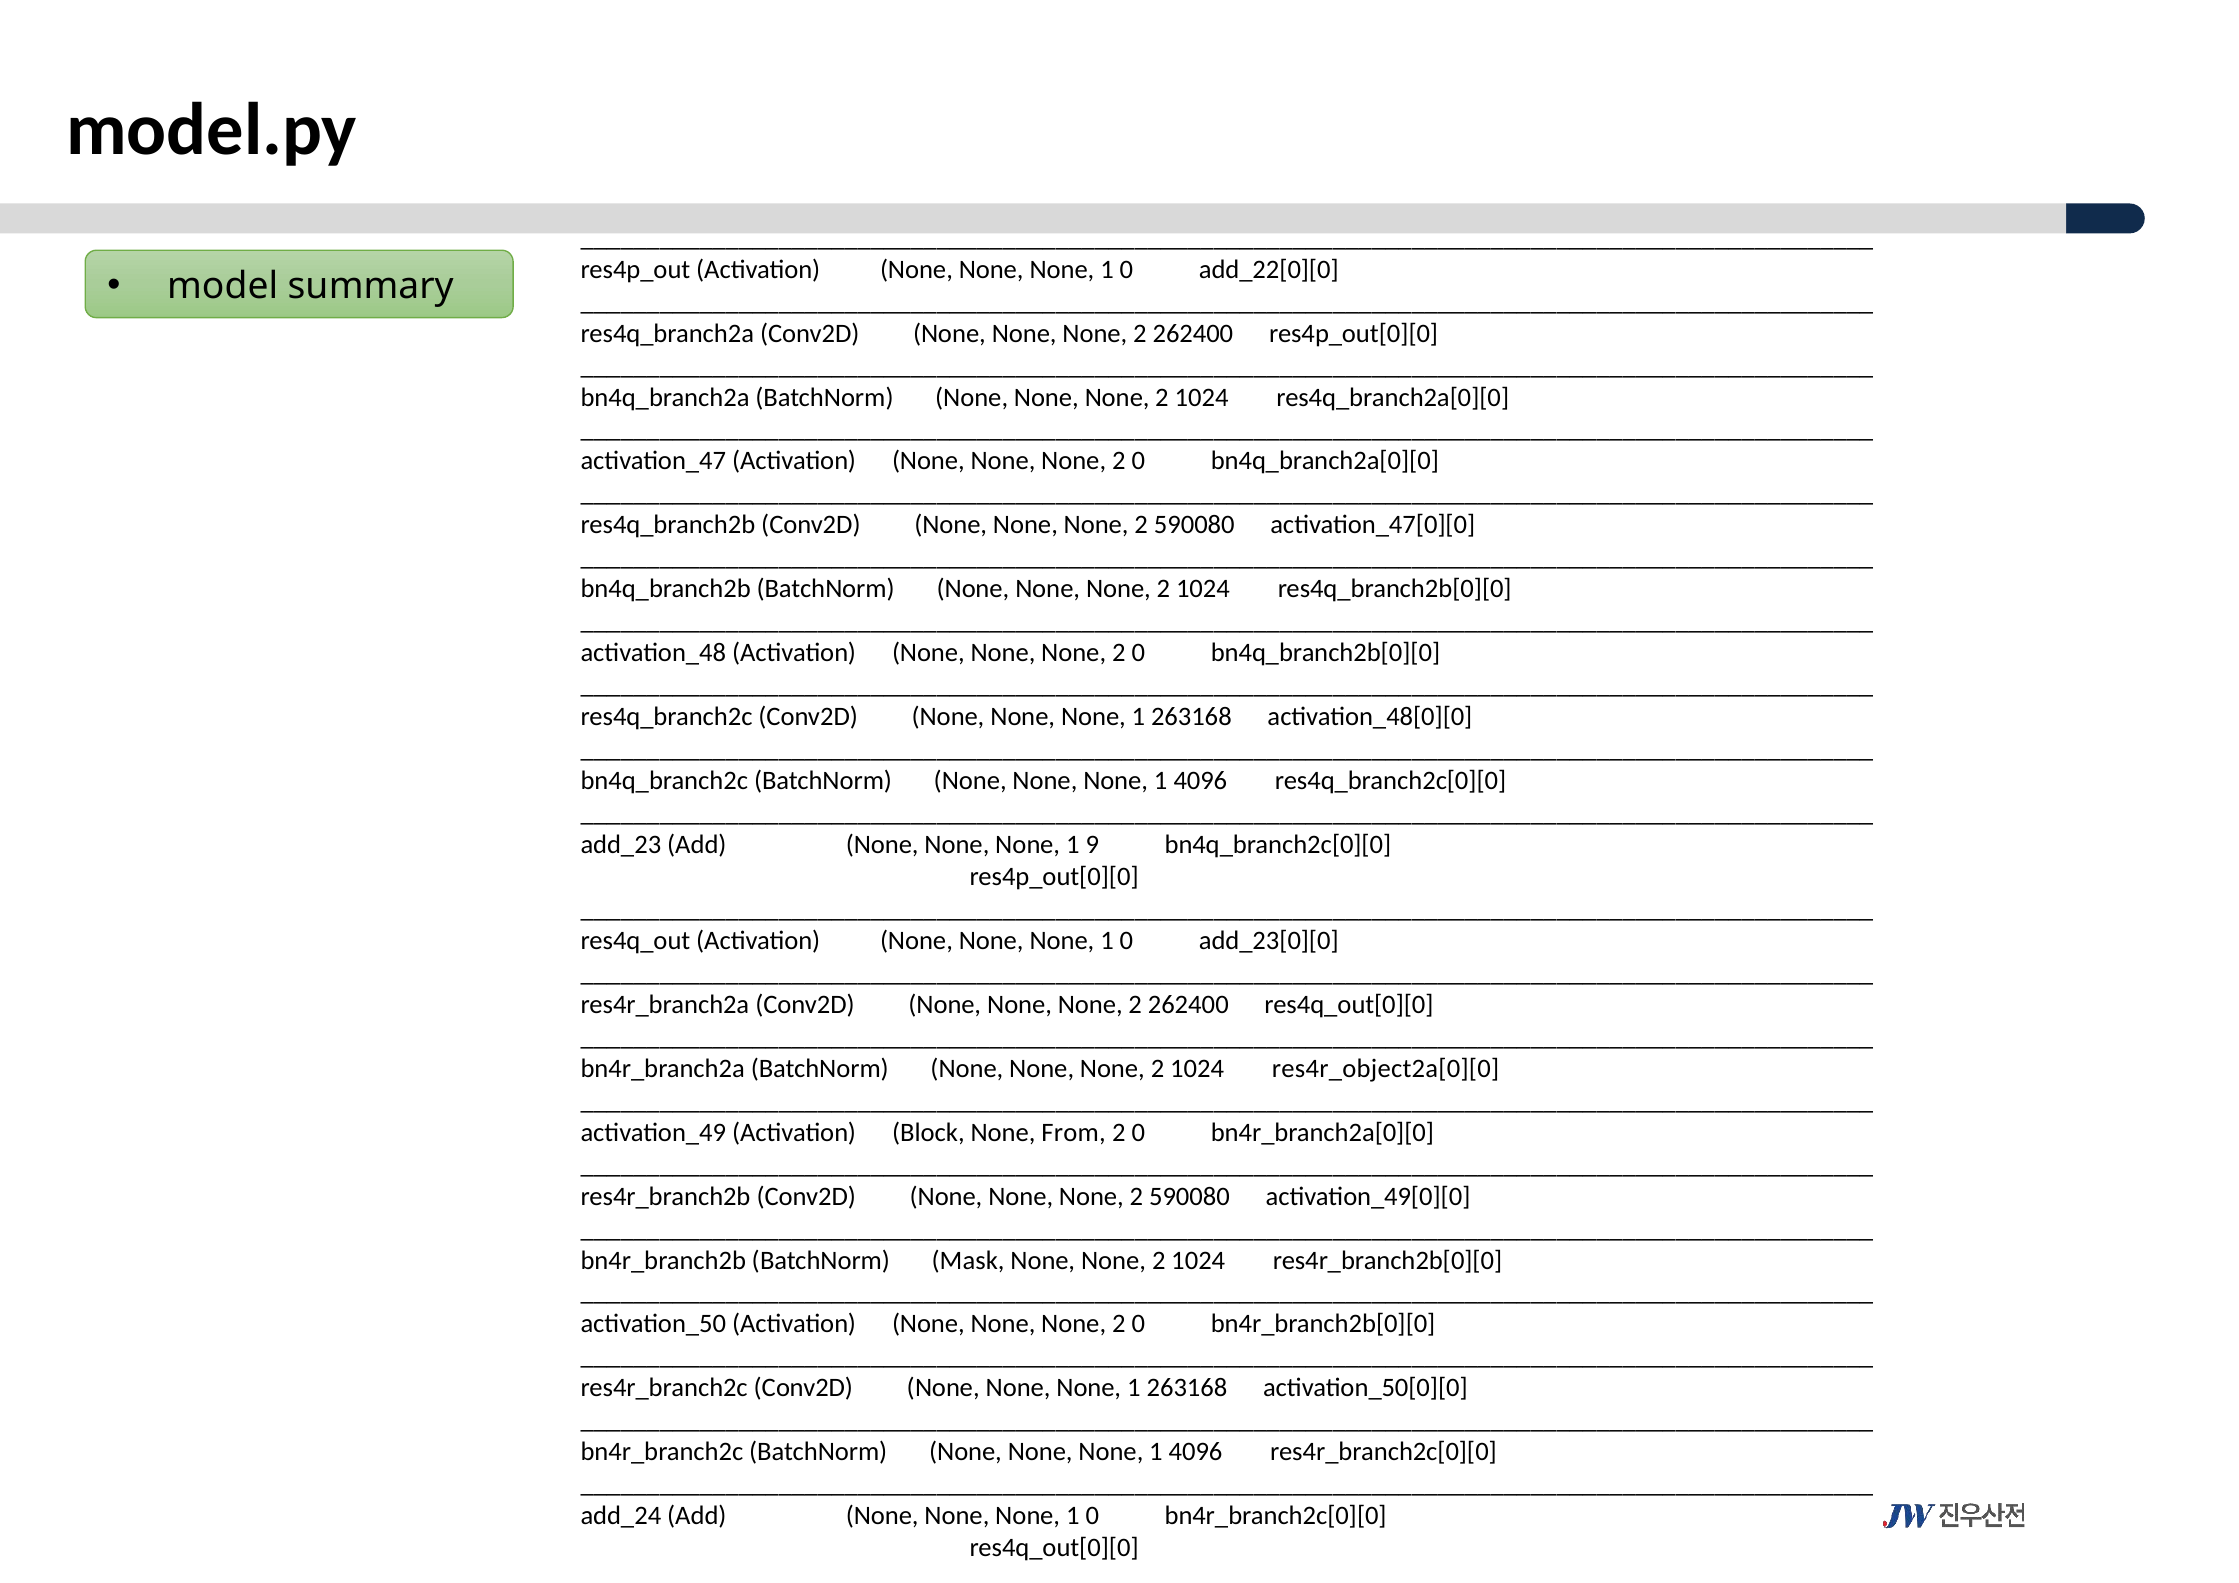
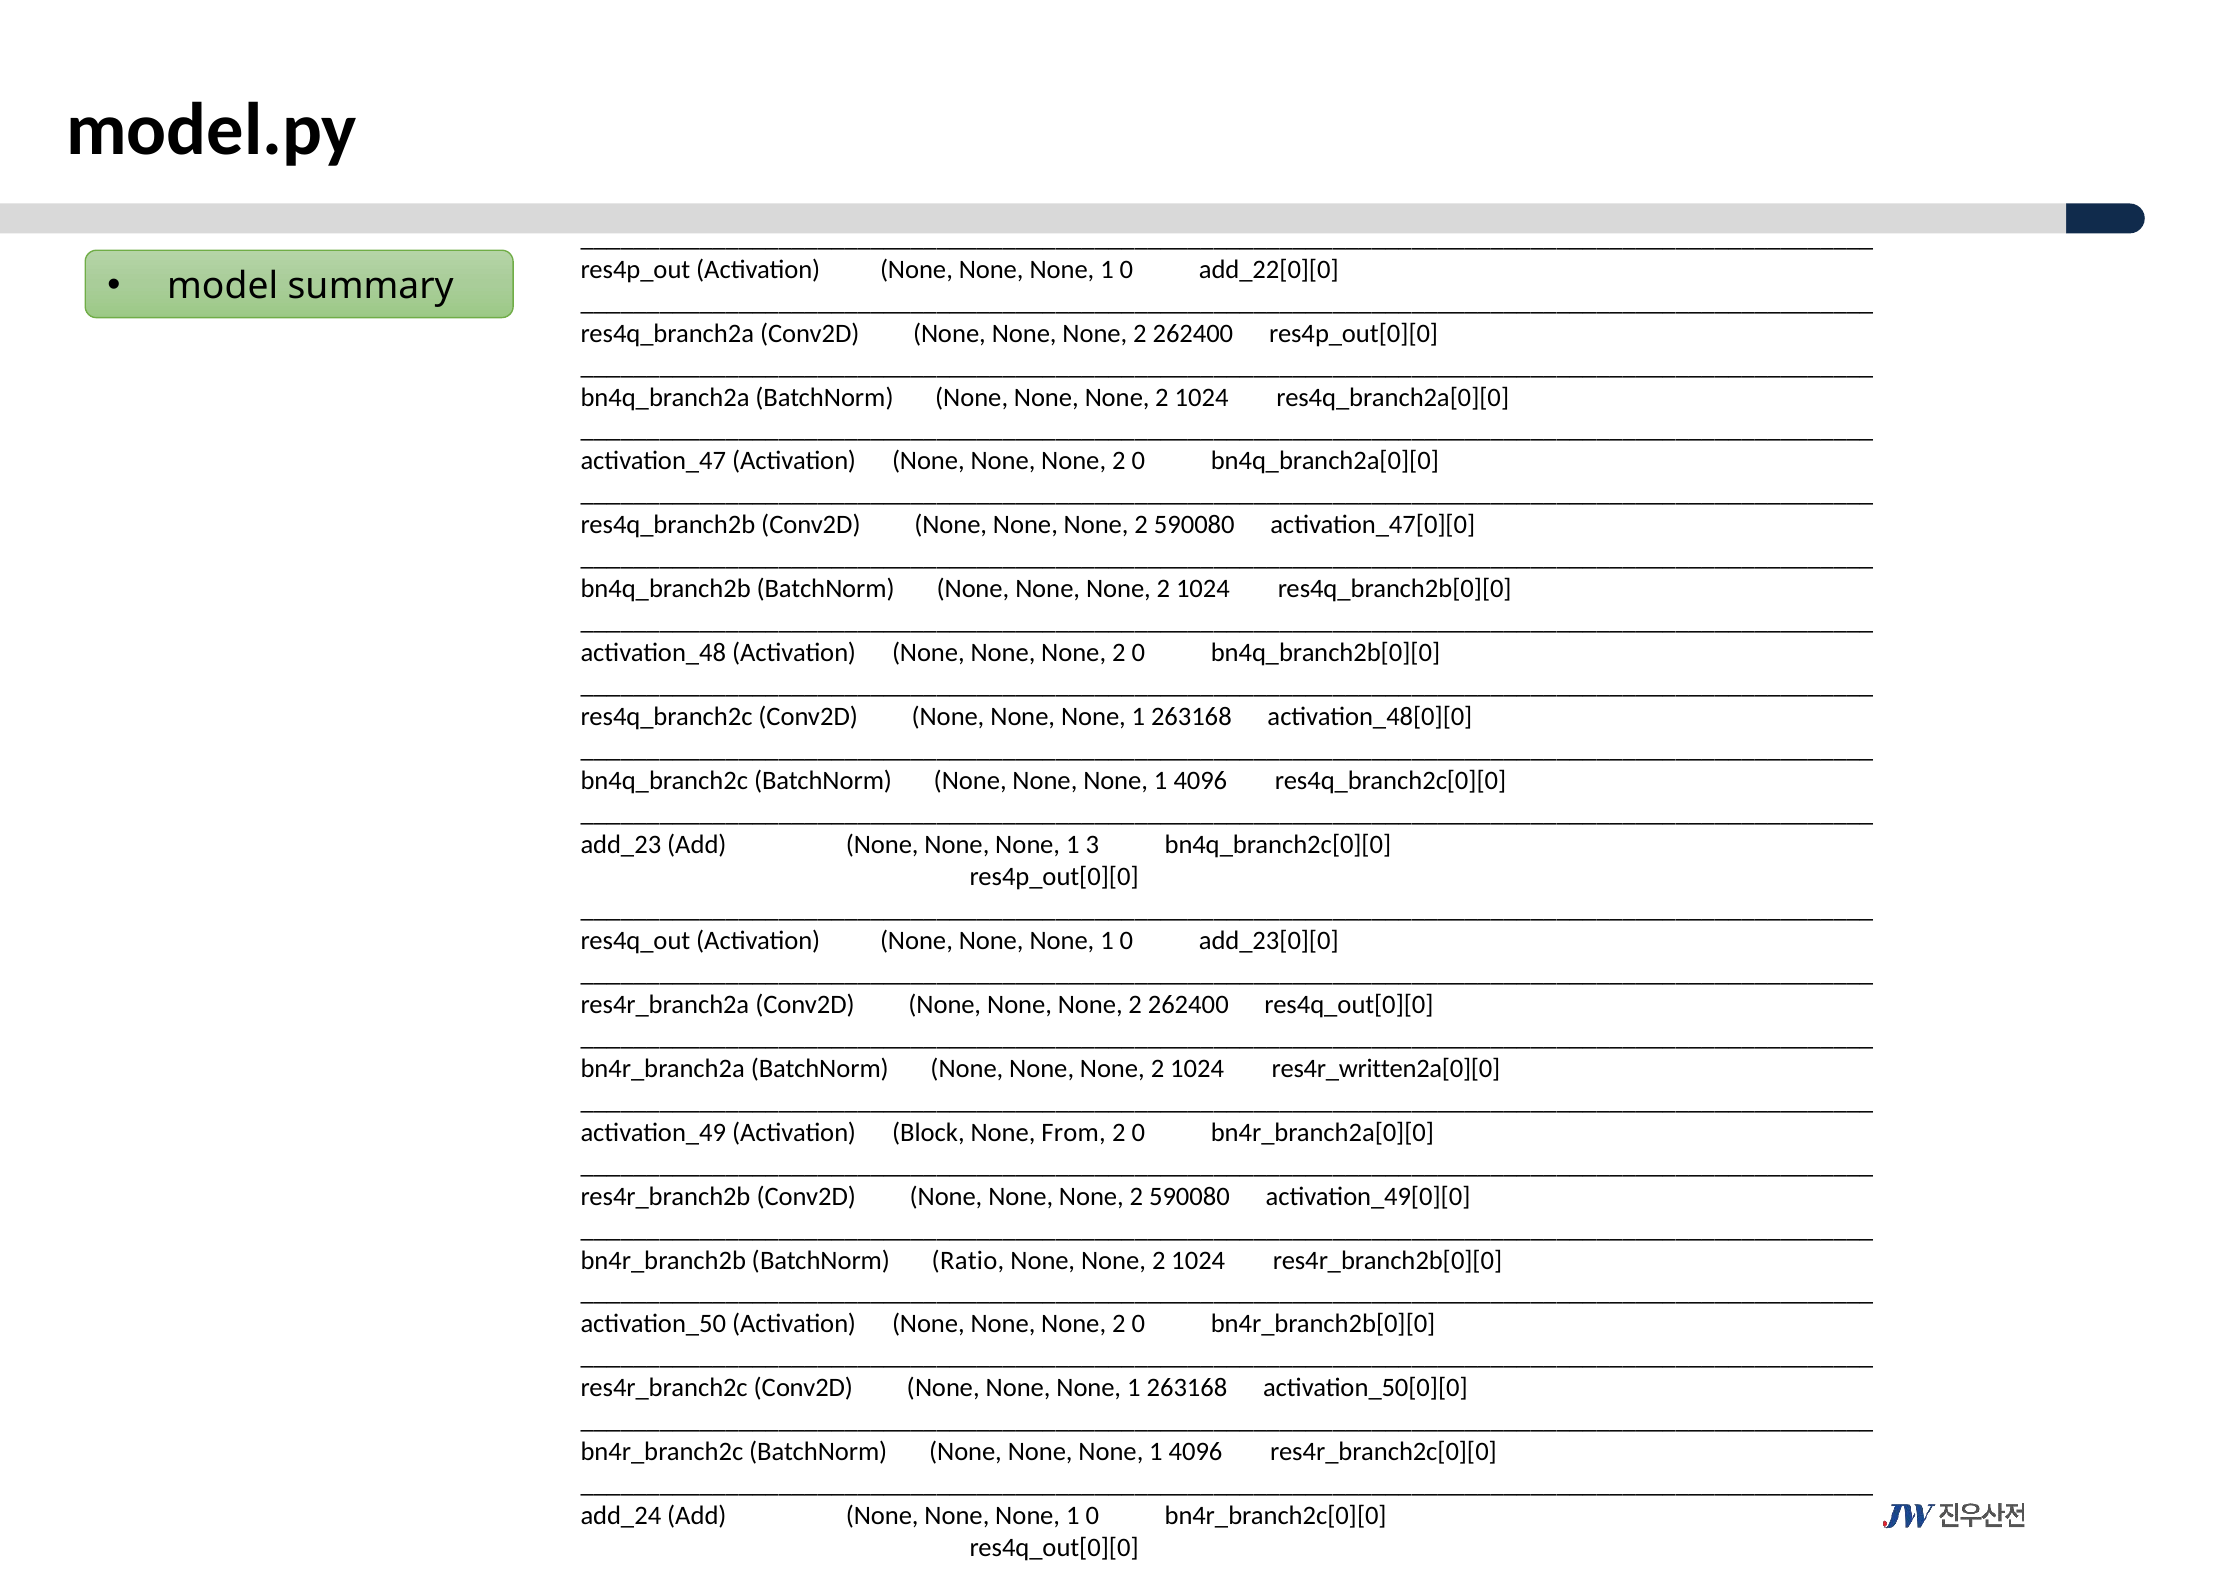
9: 9 -> 3
res4r_object2a[0][0: res4r_object2a[0][0 -> res4r_written2a[0][0
Mask: Mask -> Ratio
